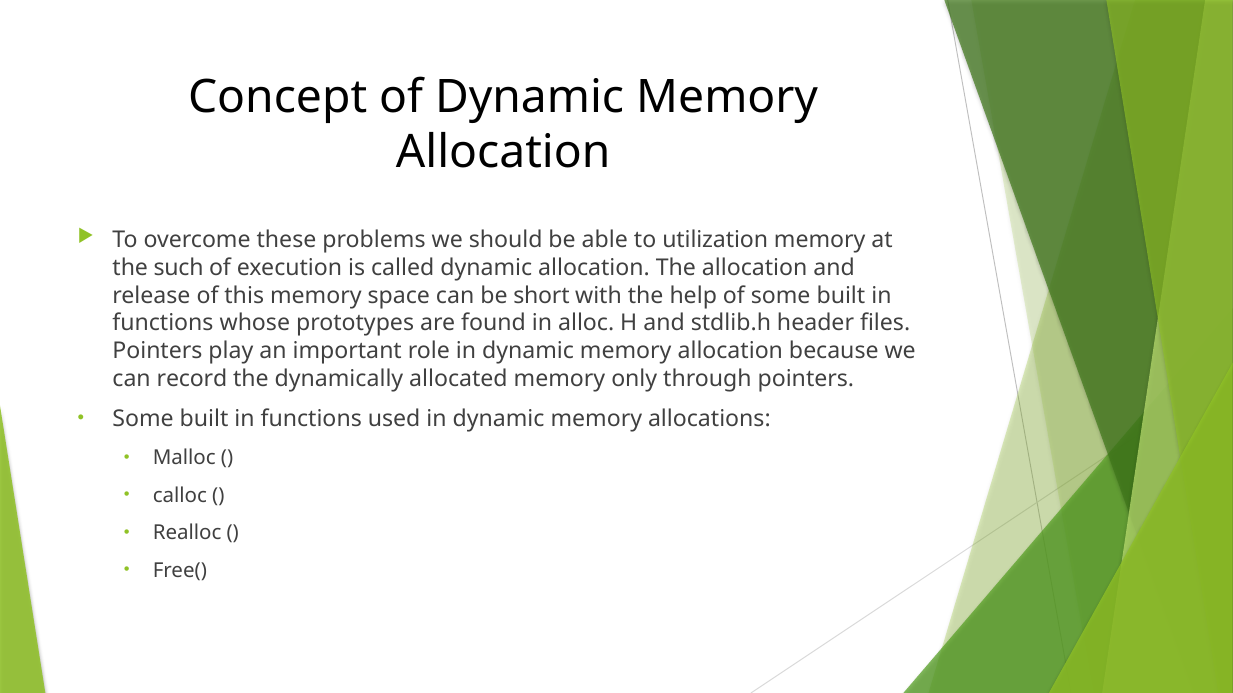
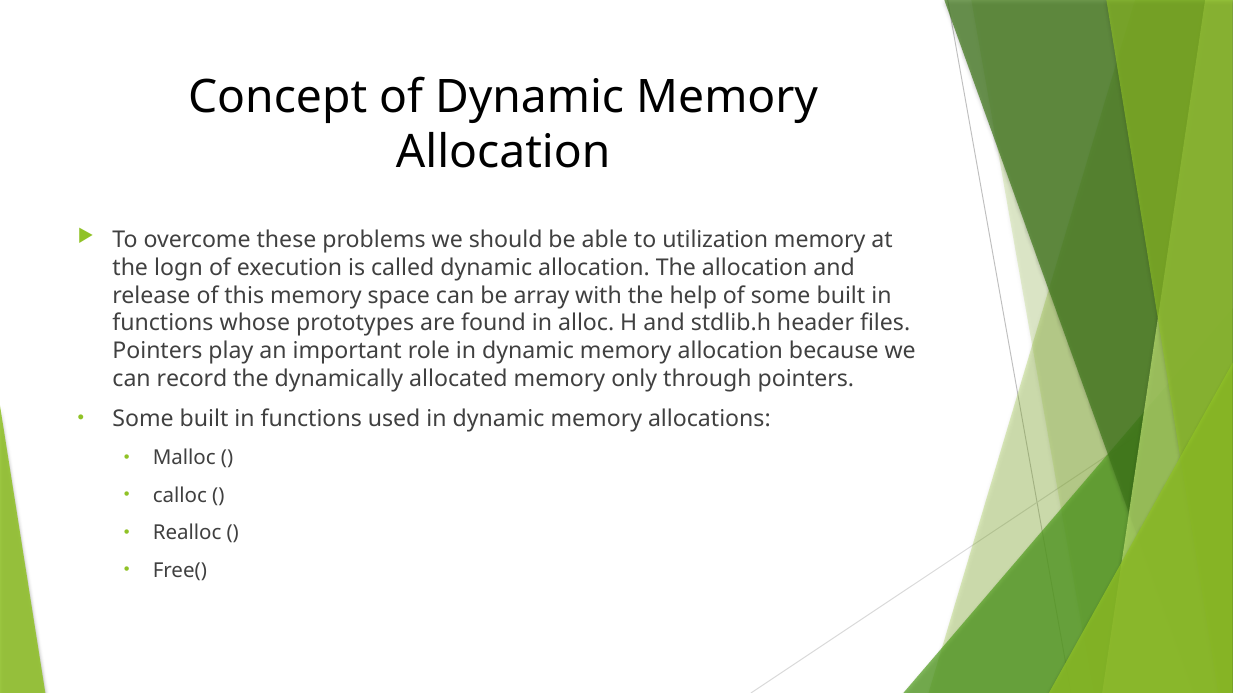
such: such -> logn
short: short -> array
